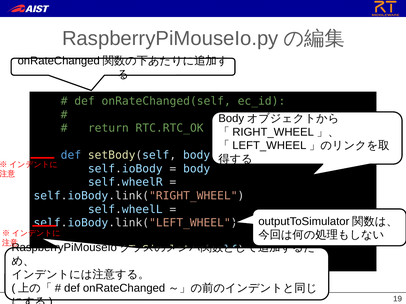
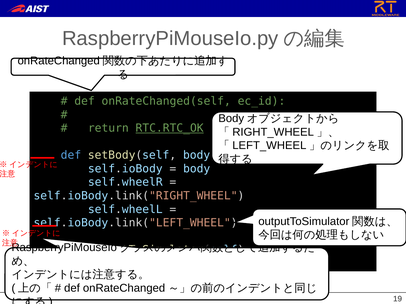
RTC.RTC_OK underline: none -> present
